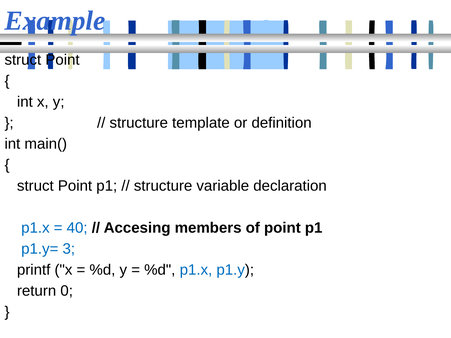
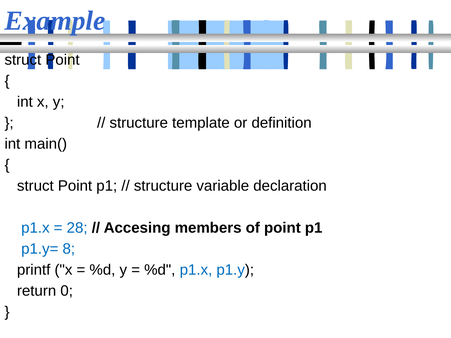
40: 40 -> 28
3: 3 -> 8
